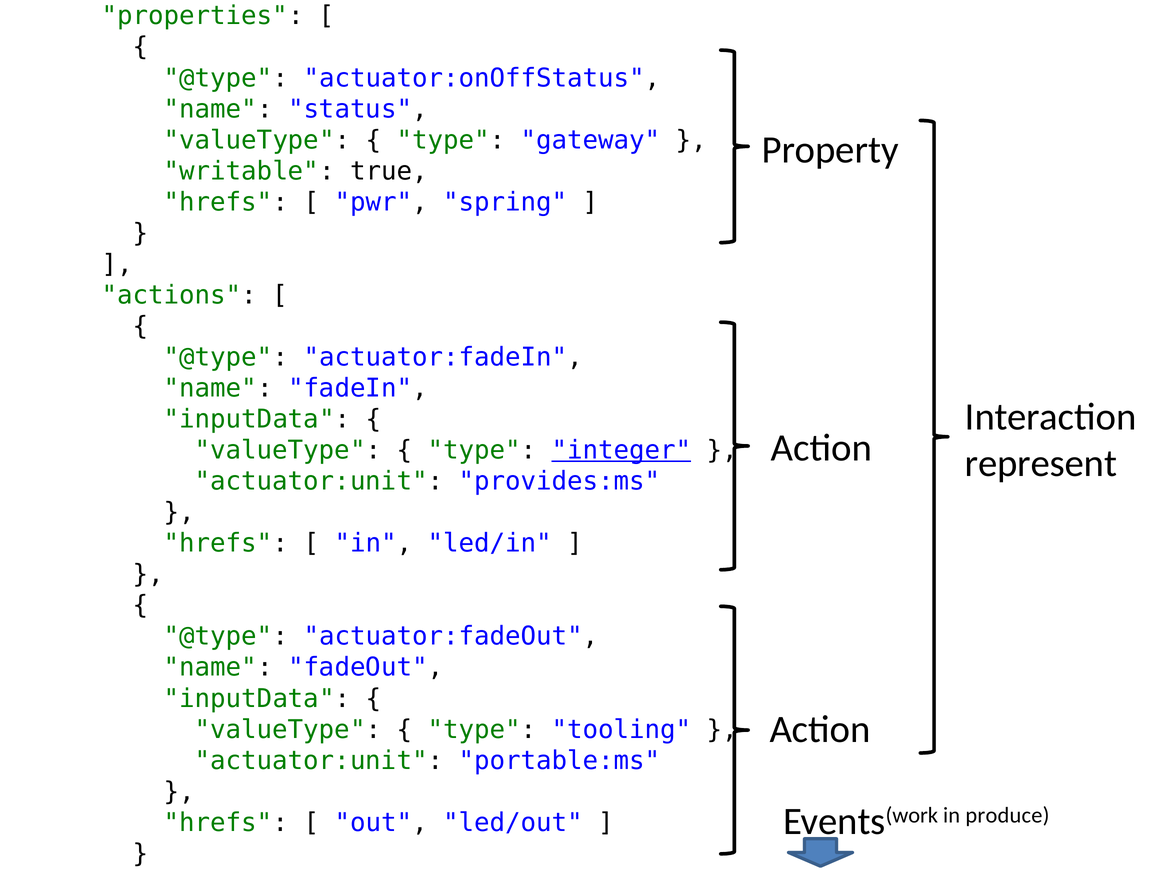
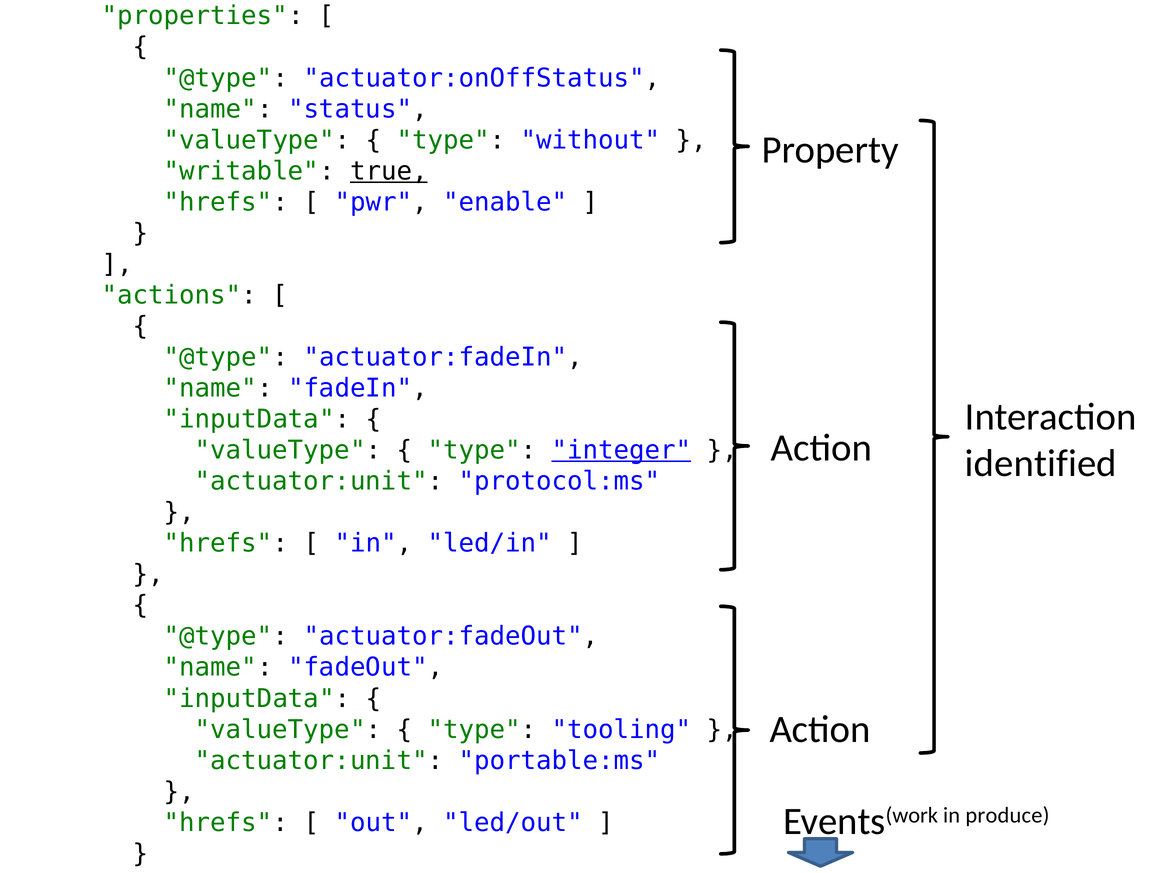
gateway: gateway -> without
true underline: none -> present
spring: spring -> enable
represent: represent -> identified
provides:ms: provides:ms -> protocol:ms
